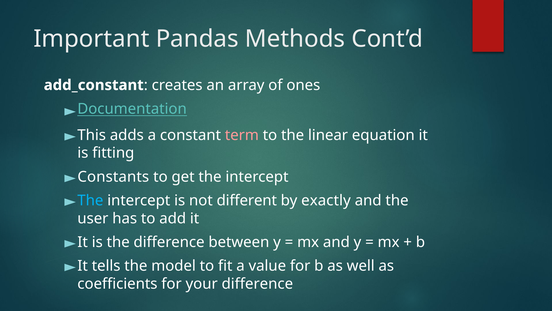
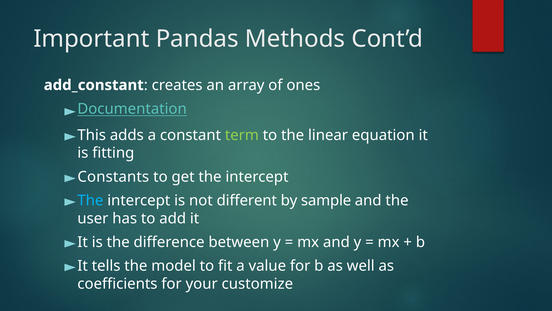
term colour: pink -> light green
exactly: exactly -> sample
your difference: difference -> customize
